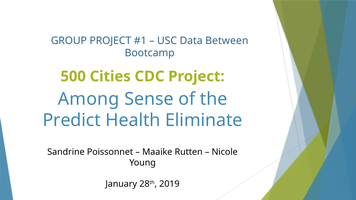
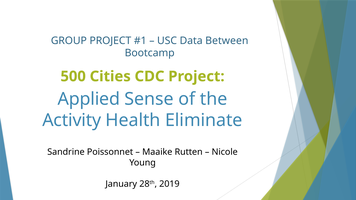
Among: Among -> Applied
Predict: Predict -> Activity
